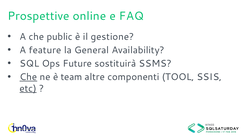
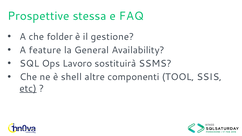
online: online -> stessa
public: public -> folder
Future: Future -> Lavoro
Che at (28, 77) underline: present -> none
team: team -> shell
